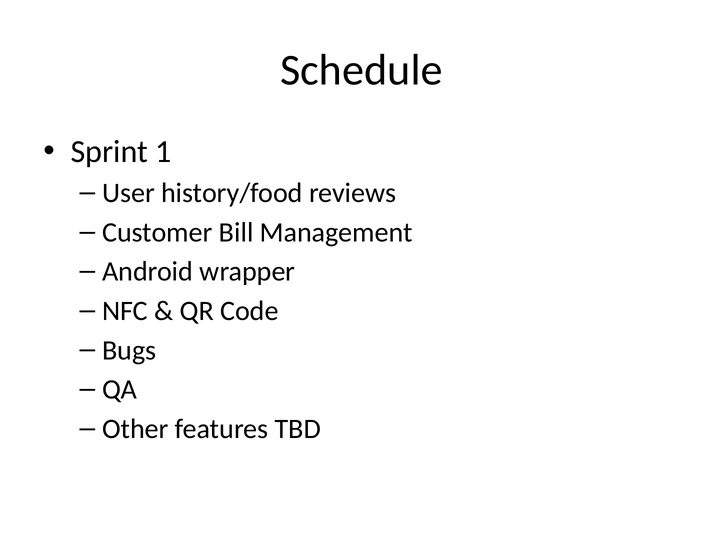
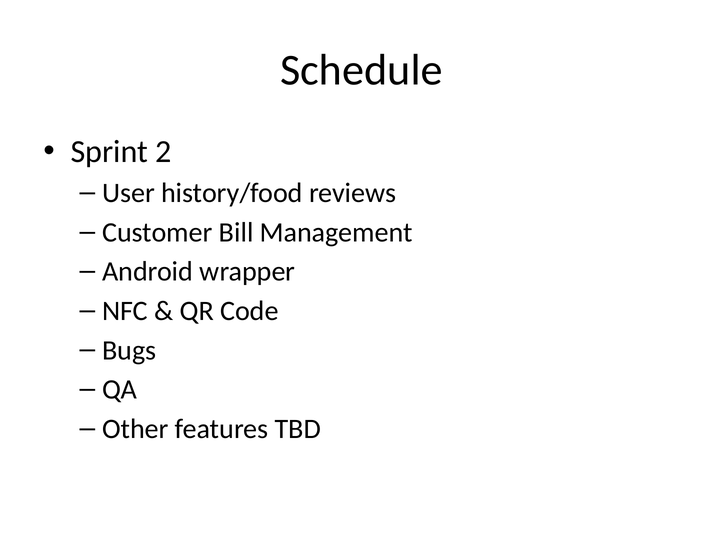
1: 1 -> 2
